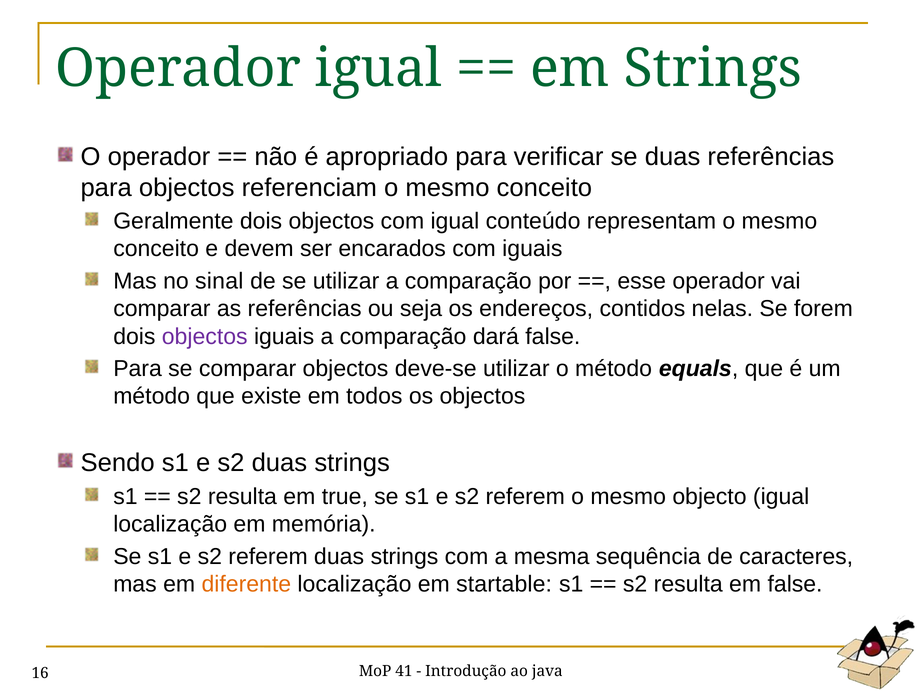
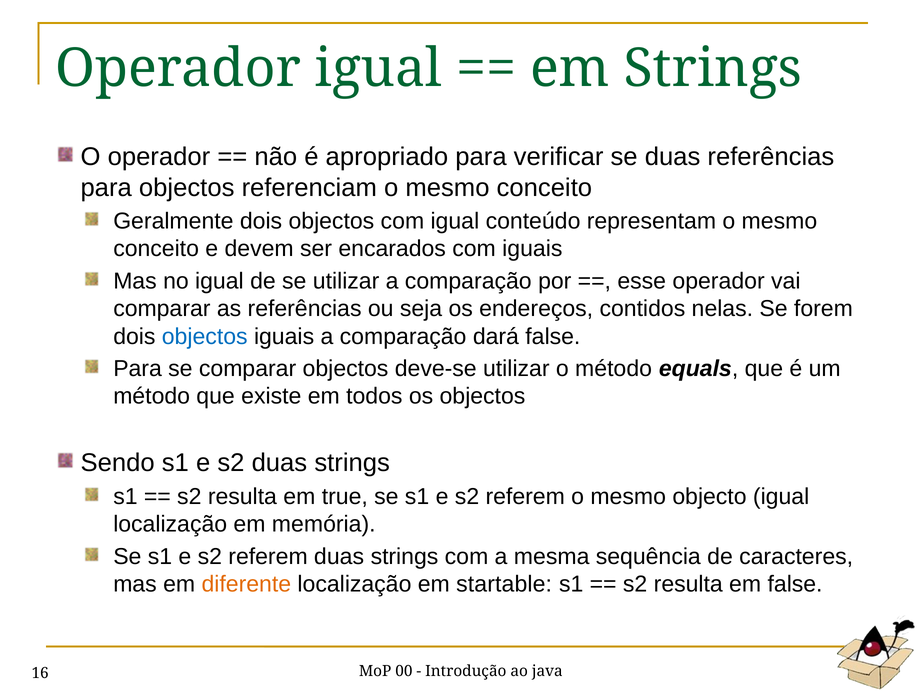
no sinal: sinal -> igual
objectos at (205, 337) colour: purple -> blue
41: 41 -> 00
